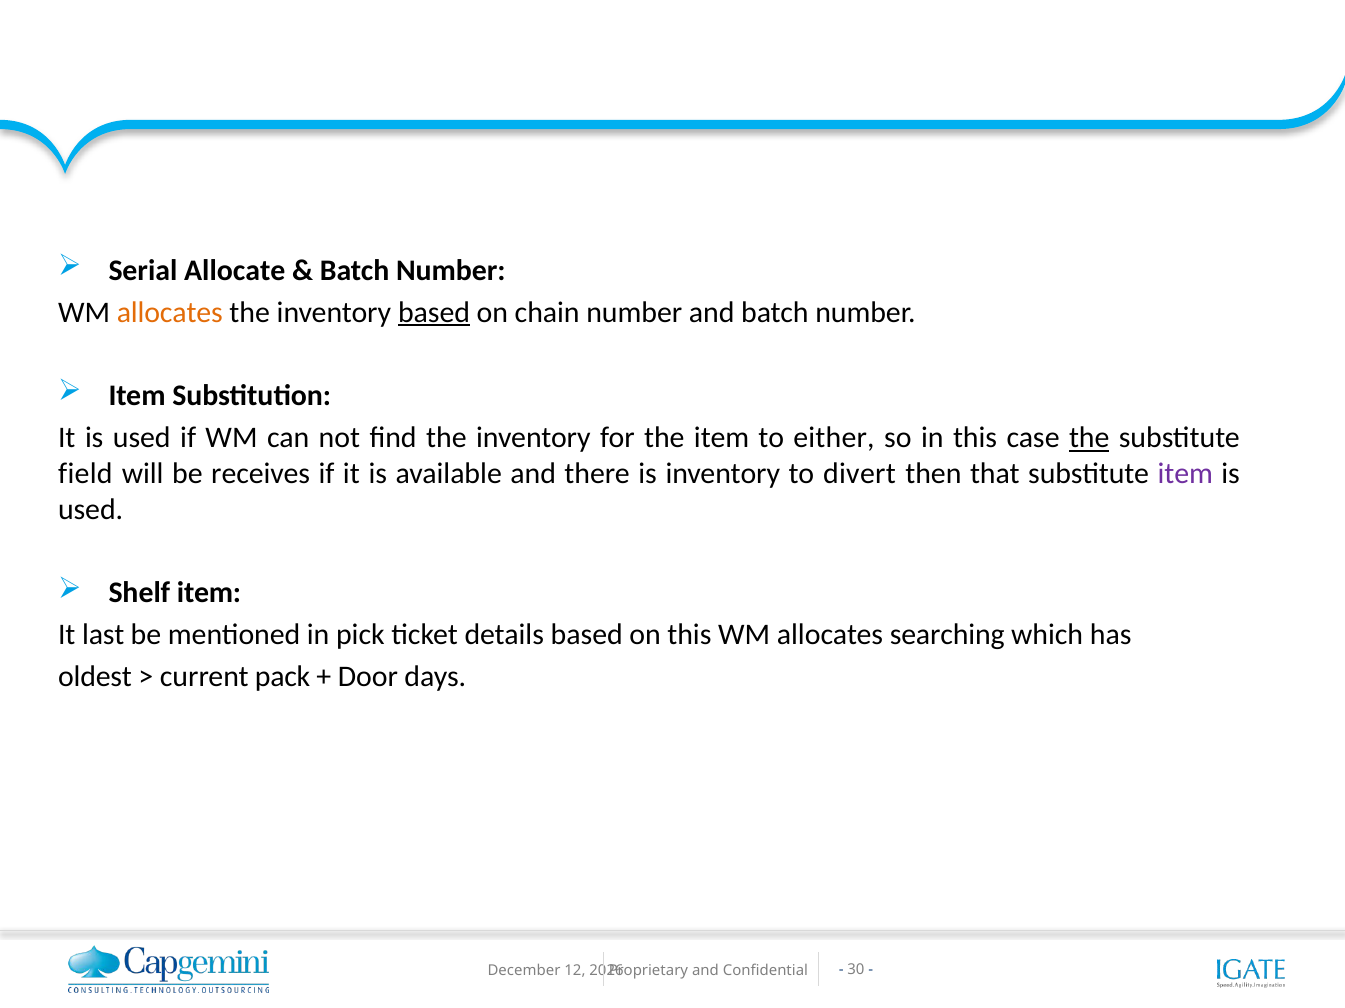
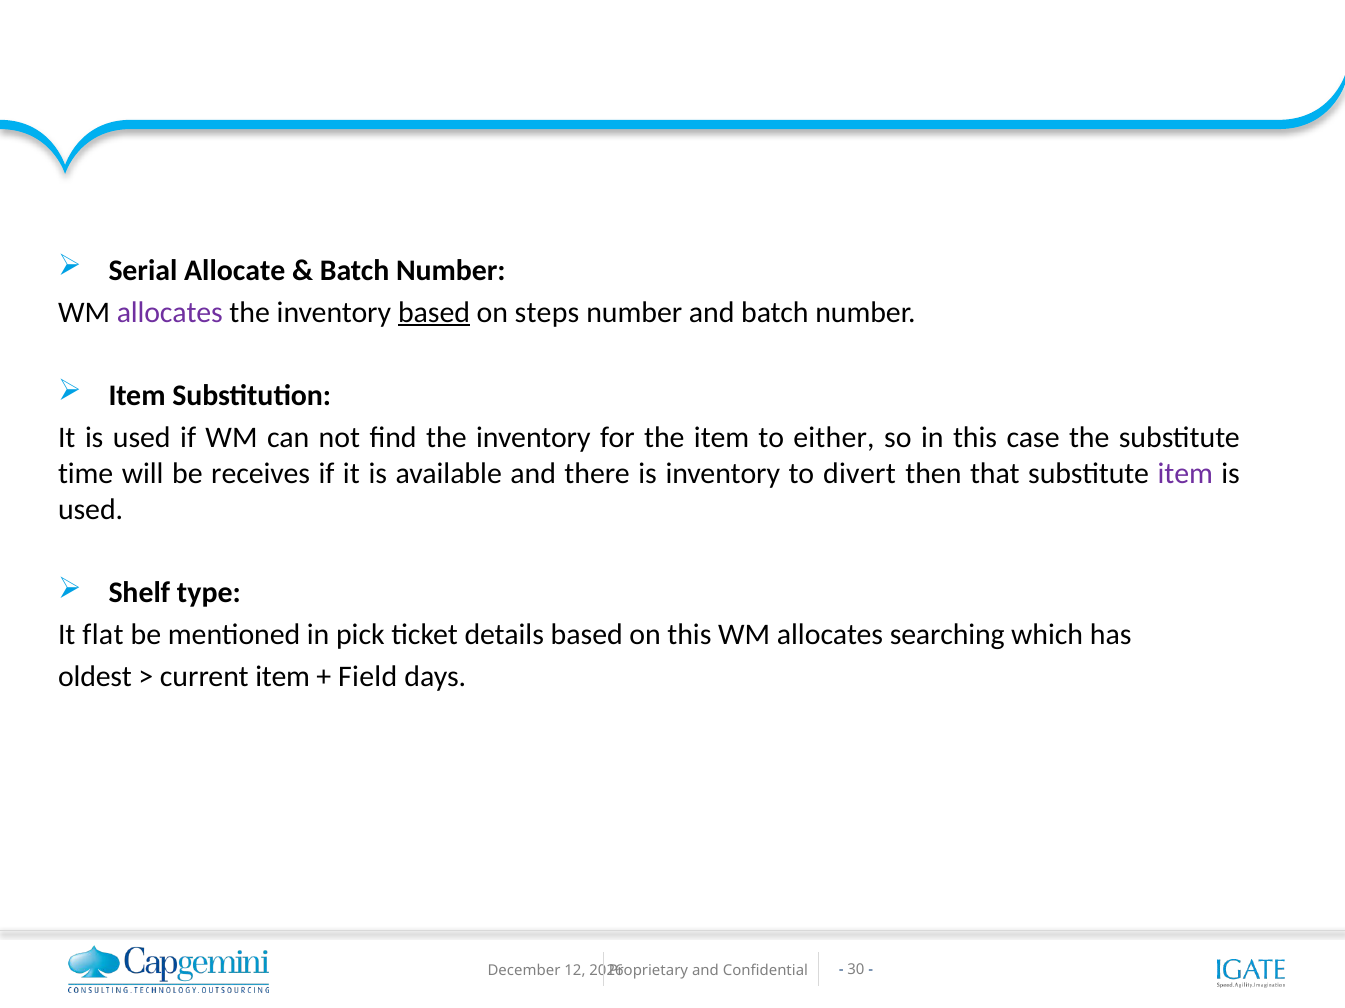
allocates at (170, 313) colour: orange -> purple
chain: chain -> steps
the at (1089, 438) underline: present -> none
field: field -> time
Shelf item: item -> type
last: last -> flat
current pack: pack -> item
Door: Door -> Field
